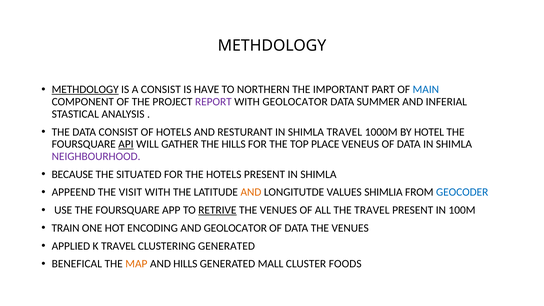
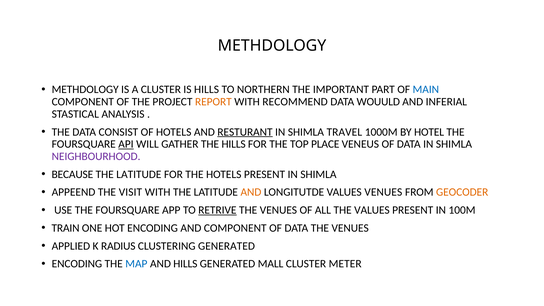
METHDOLOGY at (85, 90) underline: present -> none
A CONSIST: CONSIST -> CLUSTER
IS HAVE: HAVE -> HILLS
REPORT colour: purple -> orange
WITH GEOLOCATOR: GEOLOCATOR -> RECOMMEND
SUMMER: SUMMER -> WOUULD
RESTURANT underline: none -> present
SITUATED at (139, 174): SITUATED -> LATITUDE
VALUES SHIMLIA: SHIMLIA -> VENUES
GEOCODER colour: blue -> orange
THE TRAVEL: TRAVEL -> VALUES
AND GEOLOCATOR: GEOLOCATOR -> COMPONENT
K TRAVEL: TRAVEL -> RADIUS
BENEFICAL at (77, 264): BENEFICAL -> ENCODING
MAP colour: orange -> blue
FOODS: FOODS -> METER
